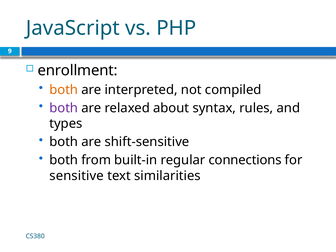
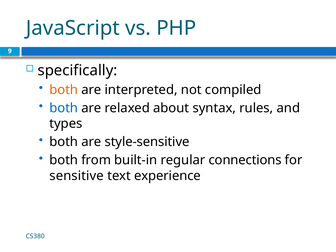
enrollment: enrollment -> specifically
both at (64, 108) colour: purple -> blue
shift-sensitive: shift-sensitive -> style-sensitive
similarities: similarities -> experience
